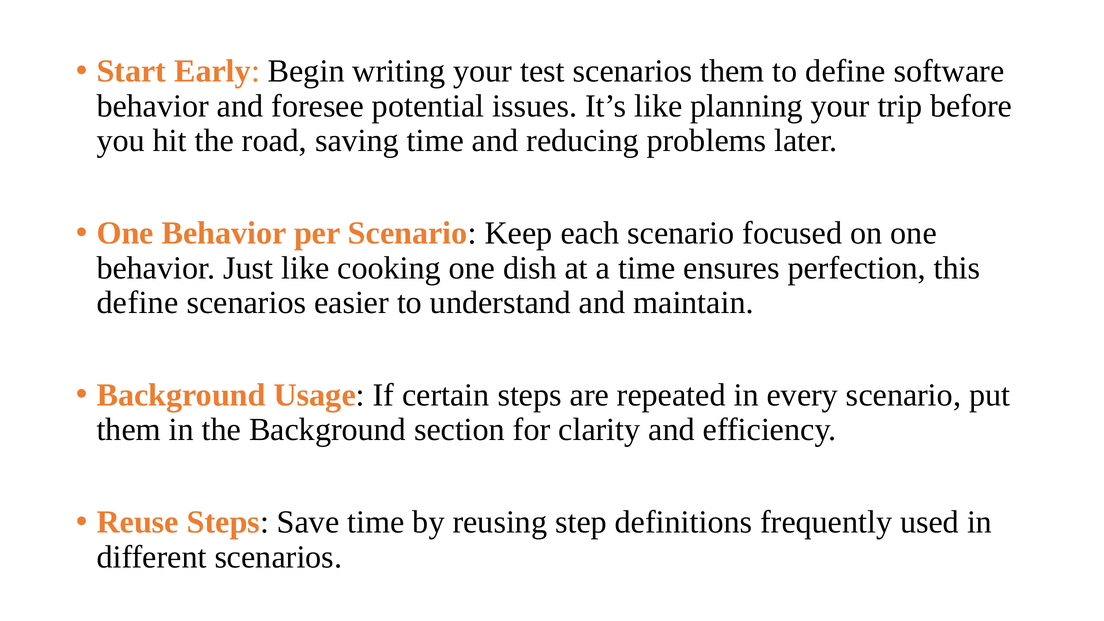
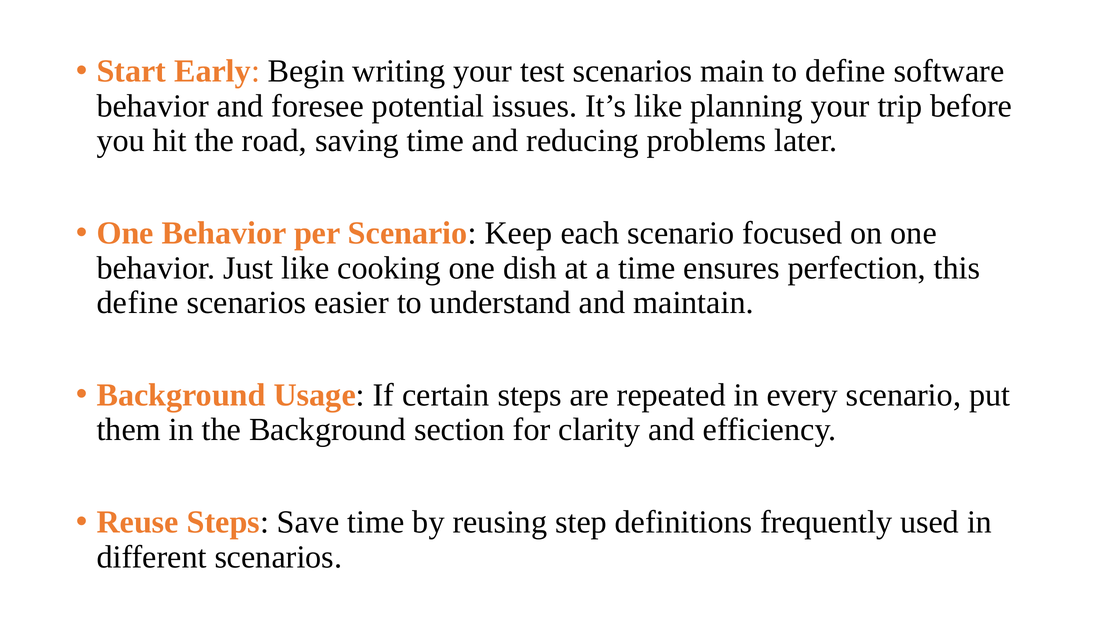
scenarios them: them -> main
